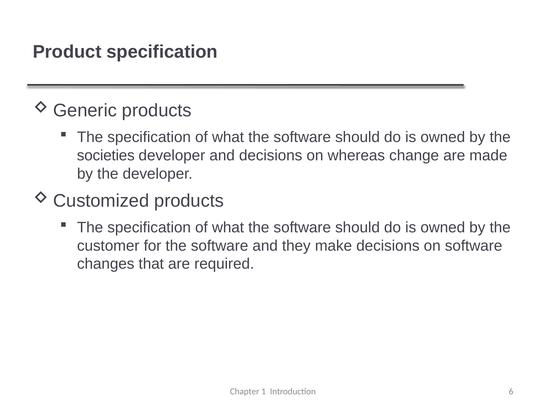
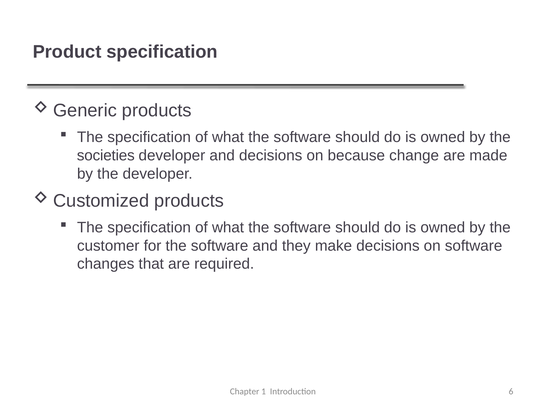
whereas: whereas -> because
